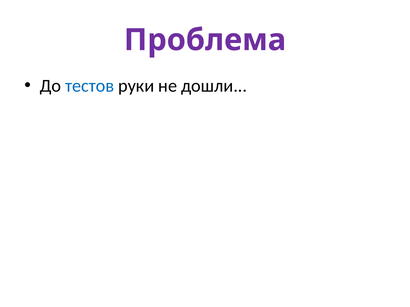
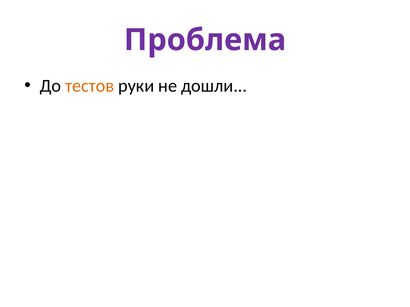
тестов colour: blue -> orange
